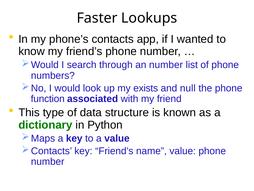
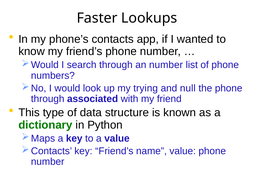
exists: exists -> trying
function at (48, 99): function -> through
